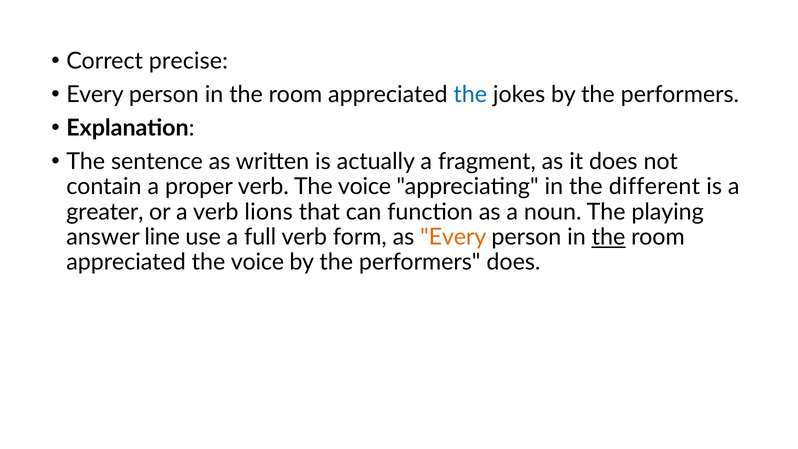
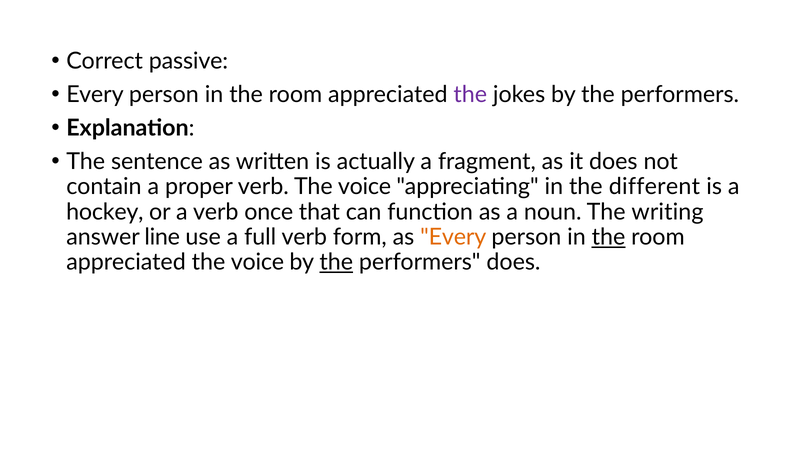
precise: precise -> passive
the at (470, 95) colour: blue -> purple
greater: greater -> hockey
lions: lions -> once
playing: playing -> writing
the at (336, 262) underline: none -> present
